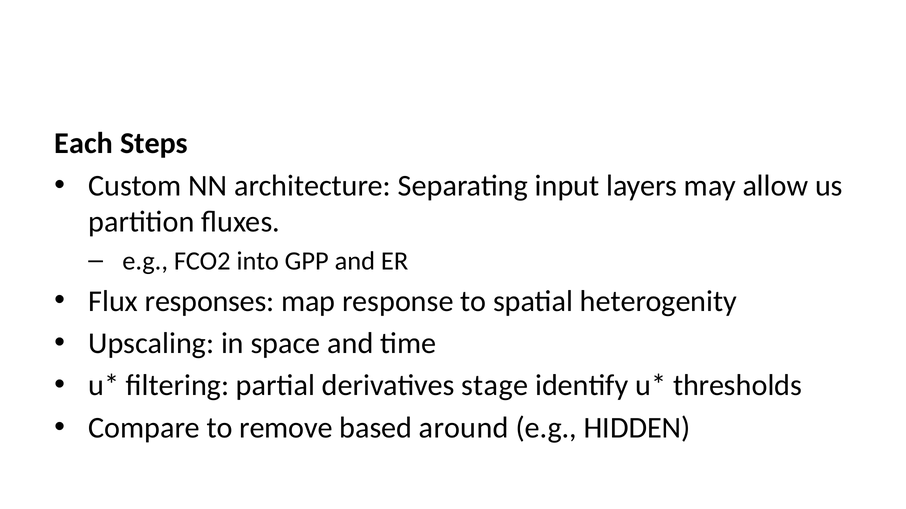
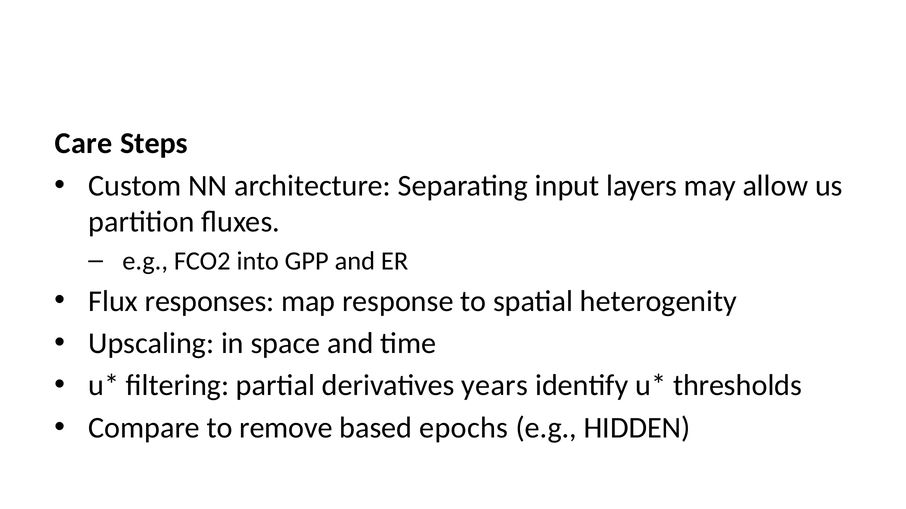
Each: Each -> Care
stage: stage -> years
around: around -> epochs
